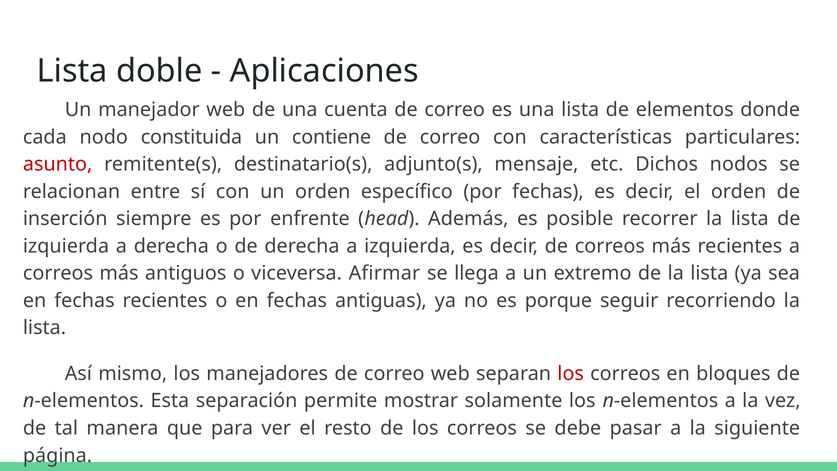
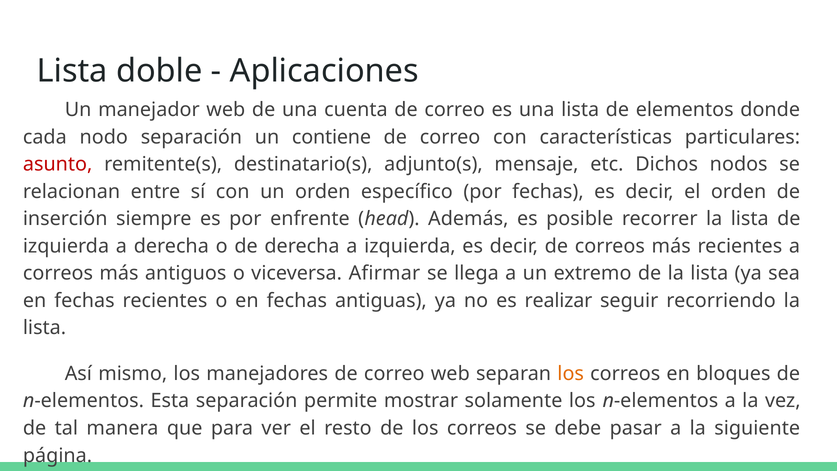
nodo constituida: constituida -> separación
porque: porque -> realizar
los at (571, 374) colour: red -> orange
